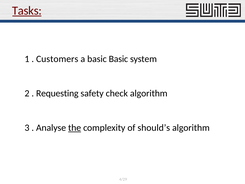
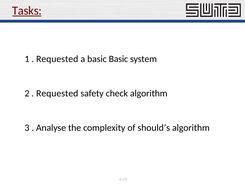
Customers at (57, 59): Customers -> Requested
Requesting at (57, 93): Requesting -> Requested
the underline: present -> none
